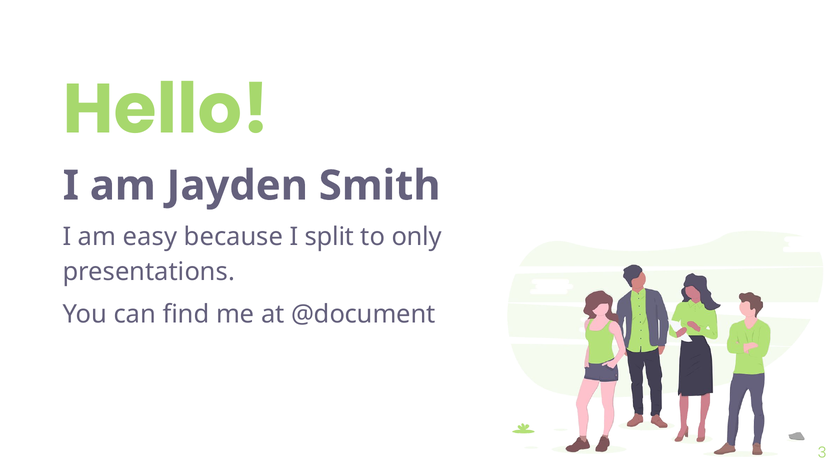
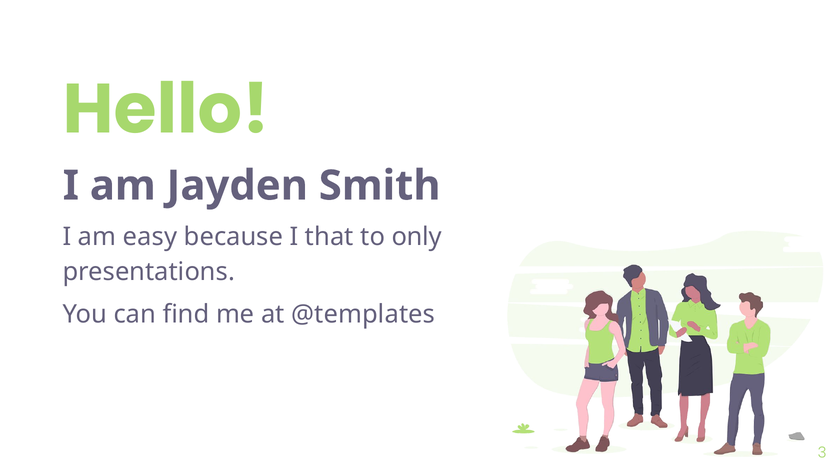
split: split -> that
@document: @document -> @templates
